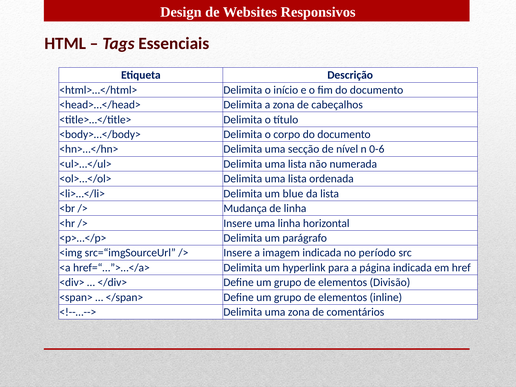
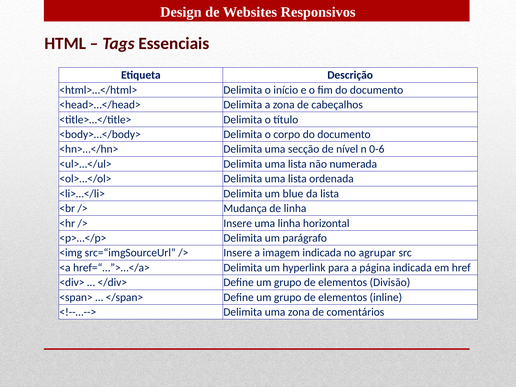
período: período -> agrupar
